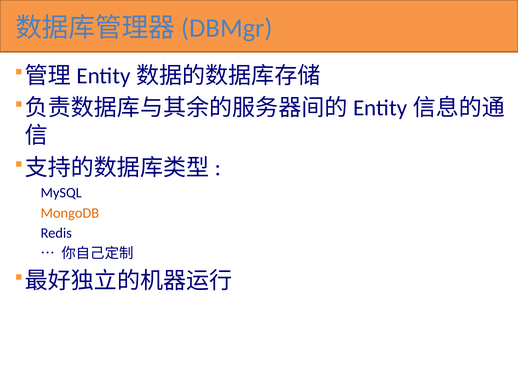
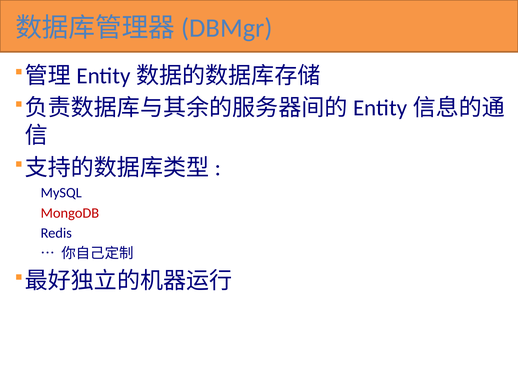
MongoDB colour: orange -> red
